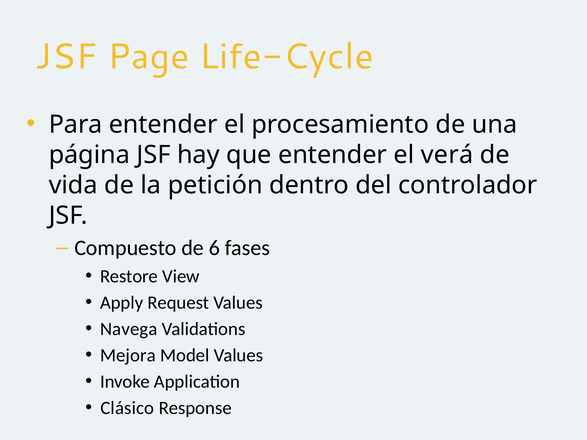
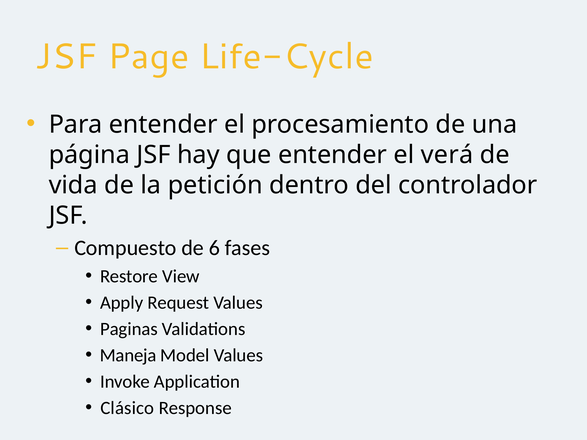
Navega: Navega -> Paginas
Mejora: Mejora -> Maneja
